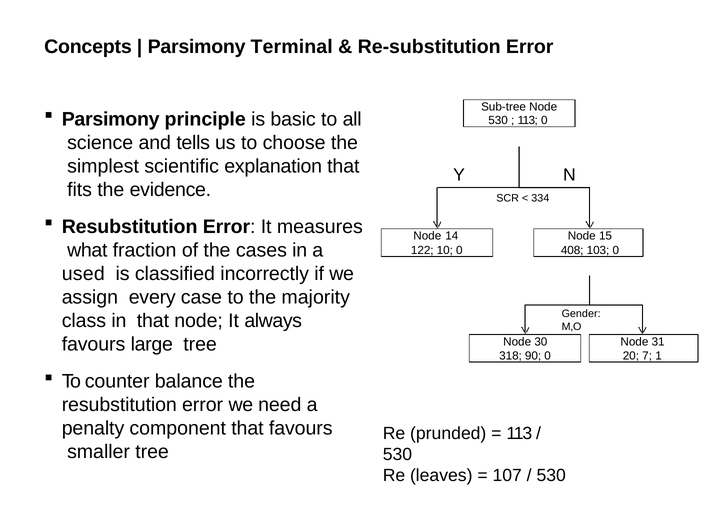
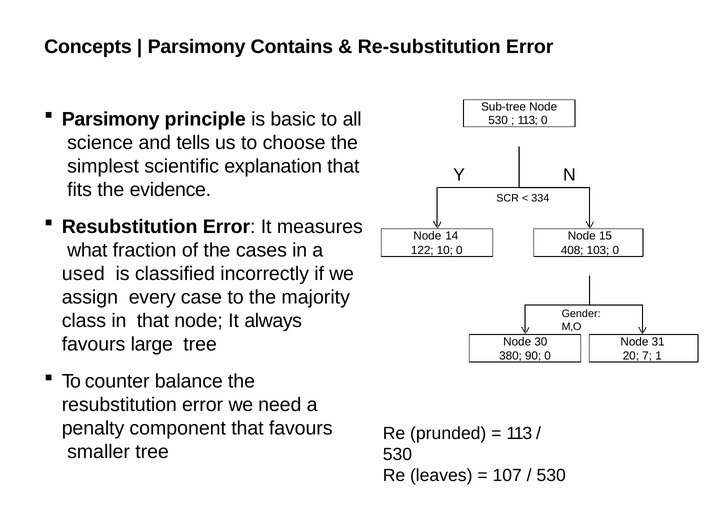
Terminal: Terminal -> Contains
318: 318 -> 380
